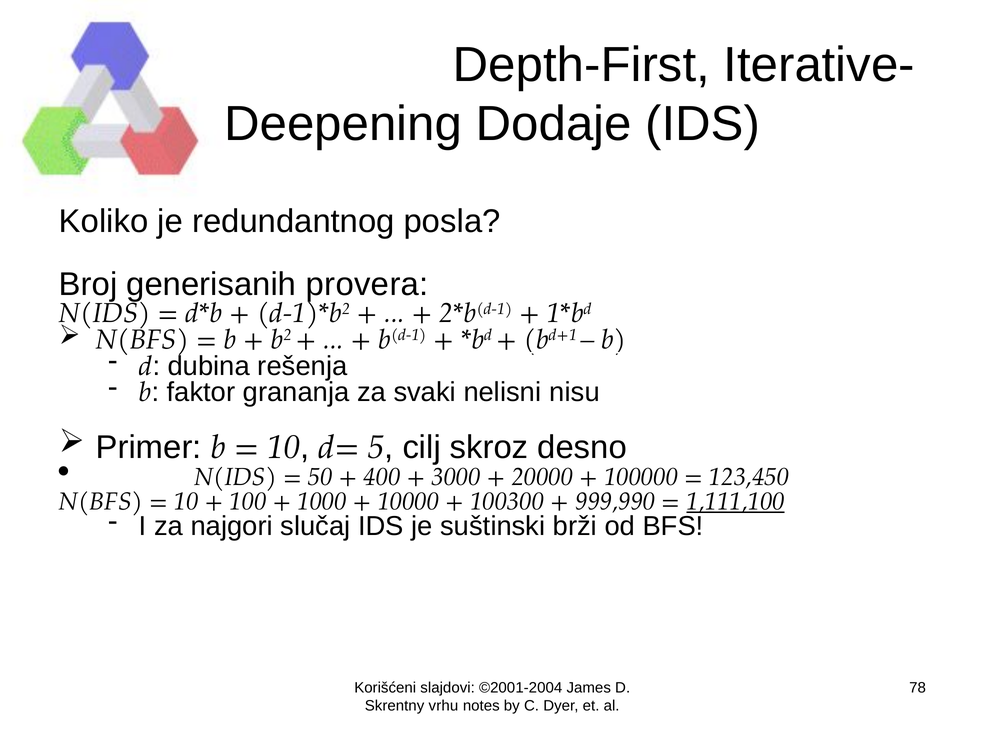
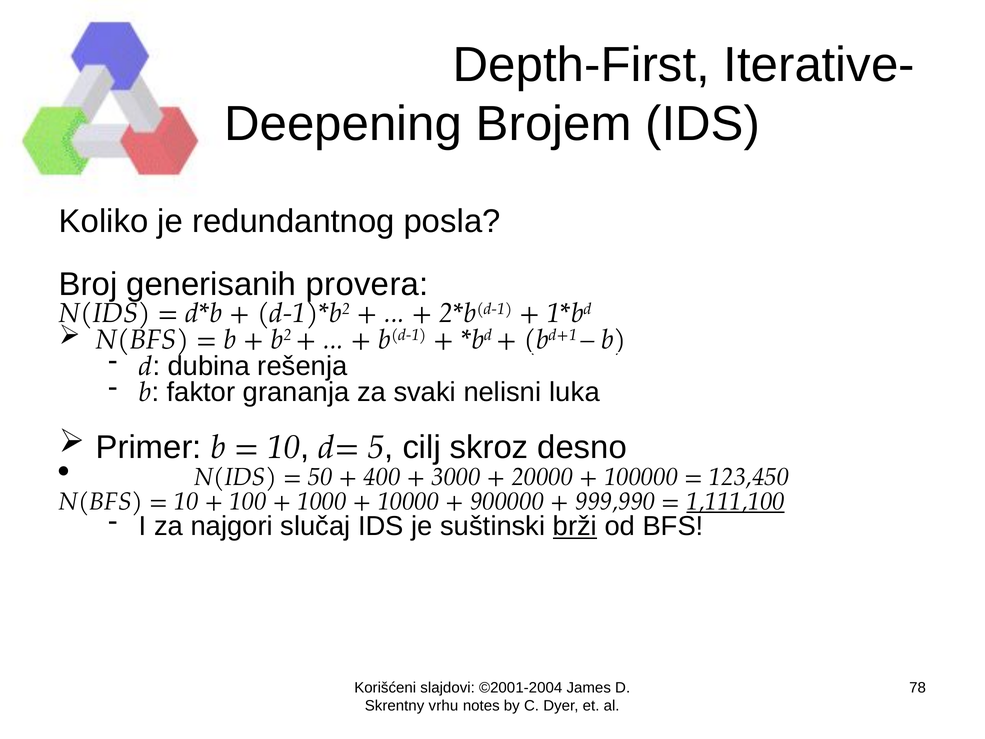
Dodaje: Dodaje -> Brojem
nisu: nisu -> luka
100300: 100300 -> 900000
brži underline: none -> present
